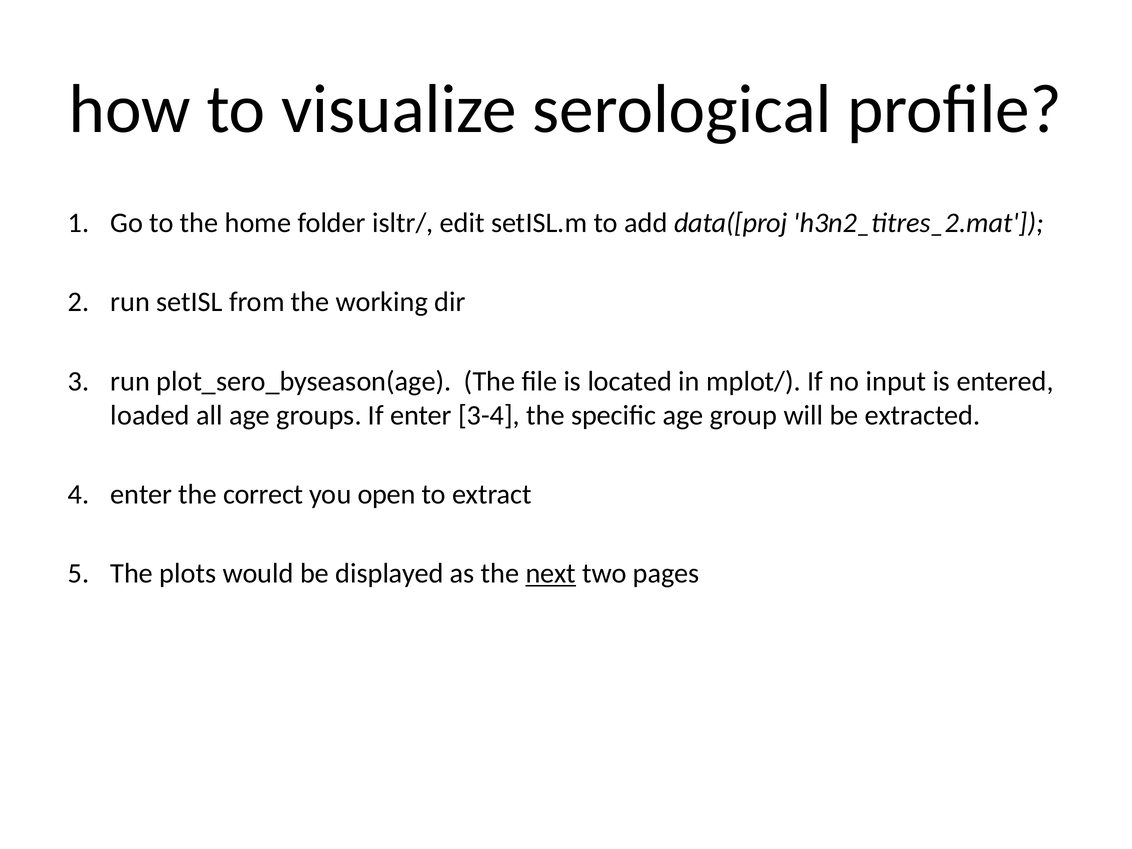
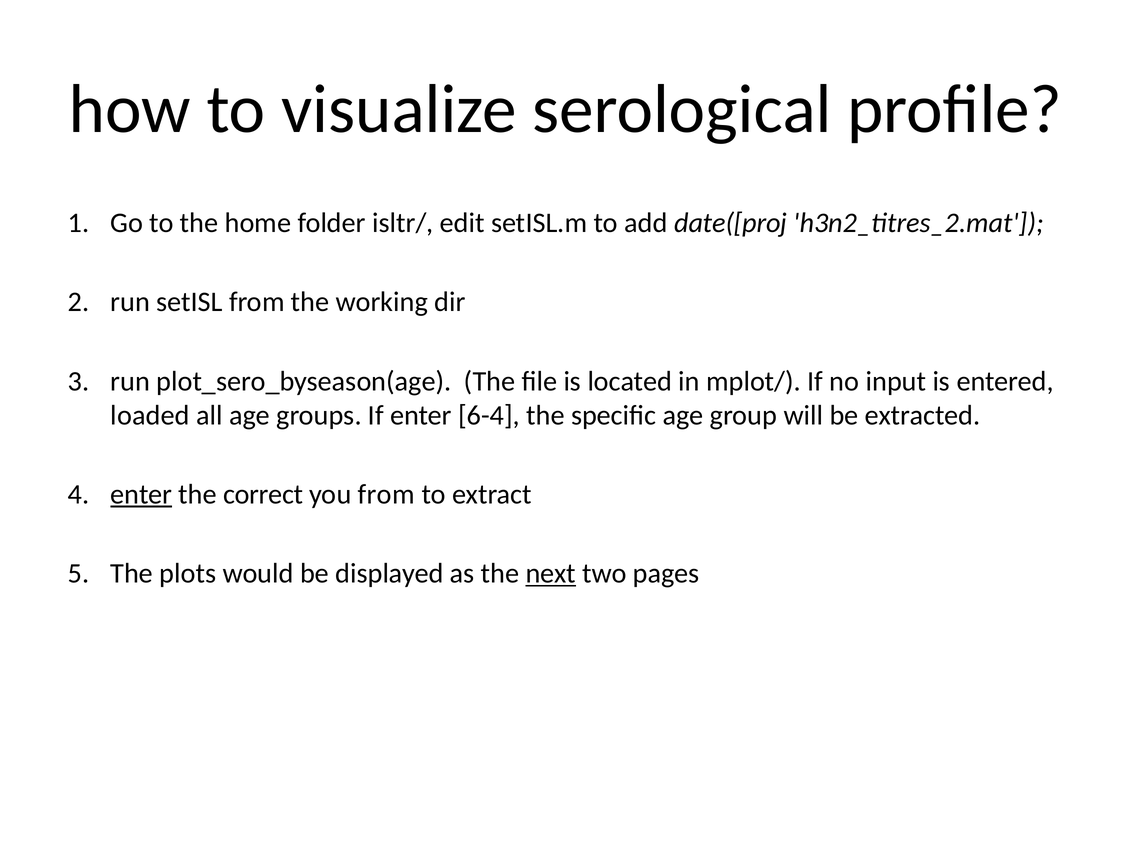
data([proj: data([proj -> date([proj
3-4: 3-4 -> 6-4
enter at (141, 494) underline: none -> present
you open: open -> from
